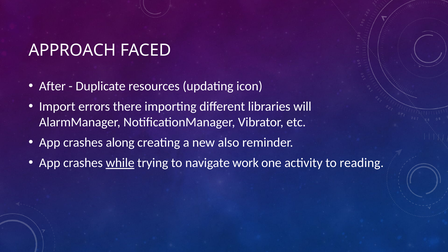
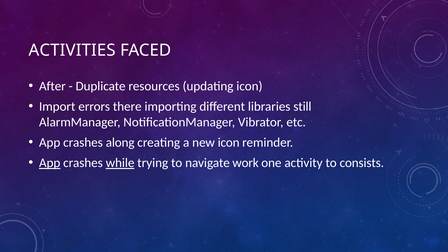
APPROACH: APPROACH -> ACTIVITIES
will: will -> still
new also: also -> icon
App at (50, 163) underline: none -> present
reading: reading -> consists
